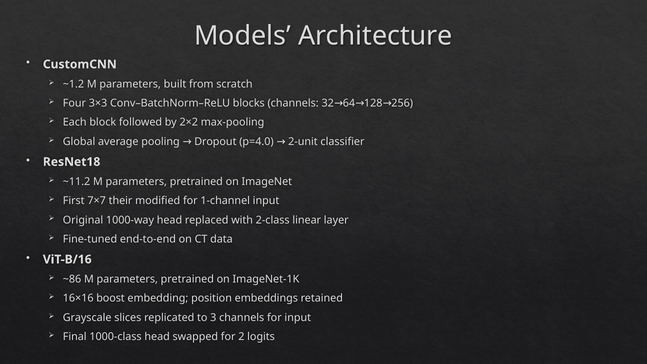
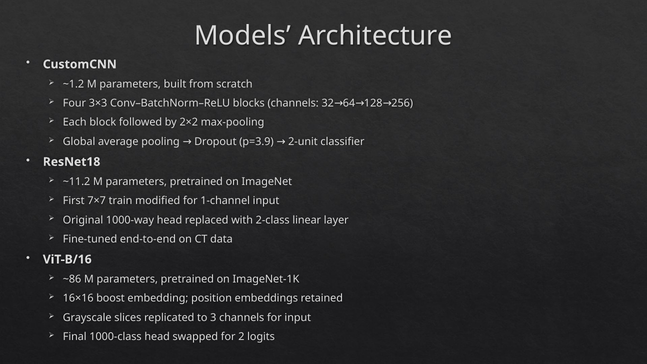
p=4.0: p=4.0 -> p=3.9
their: their -> train
